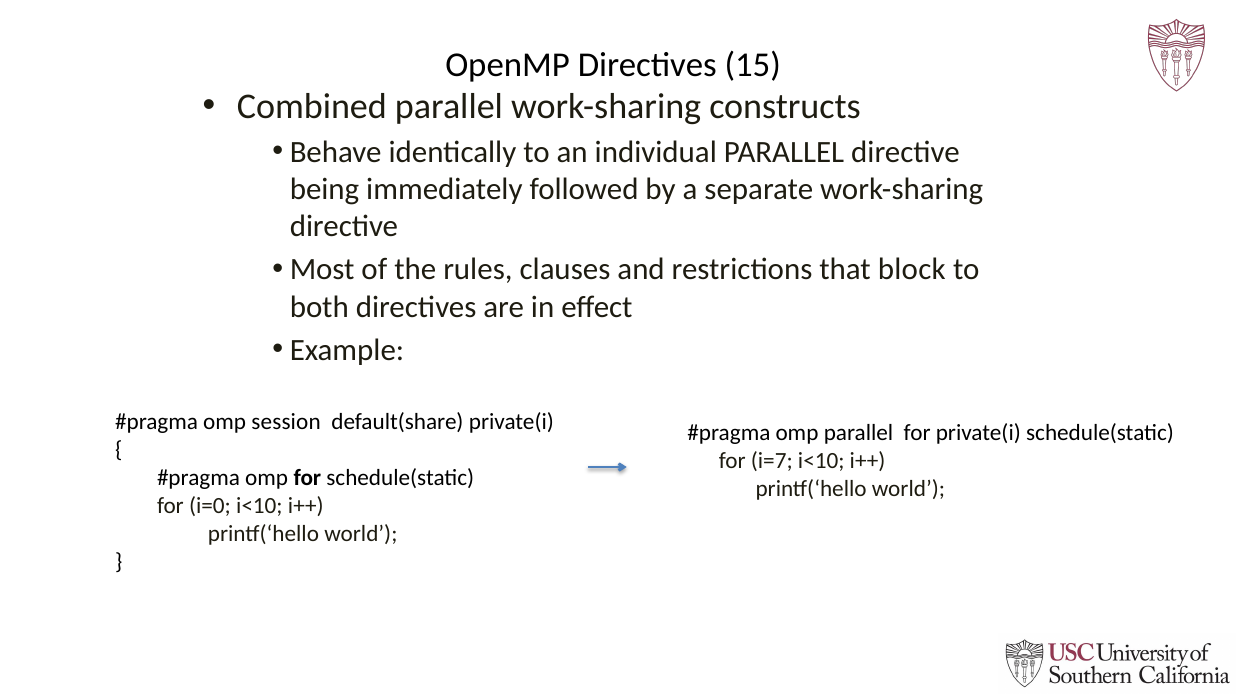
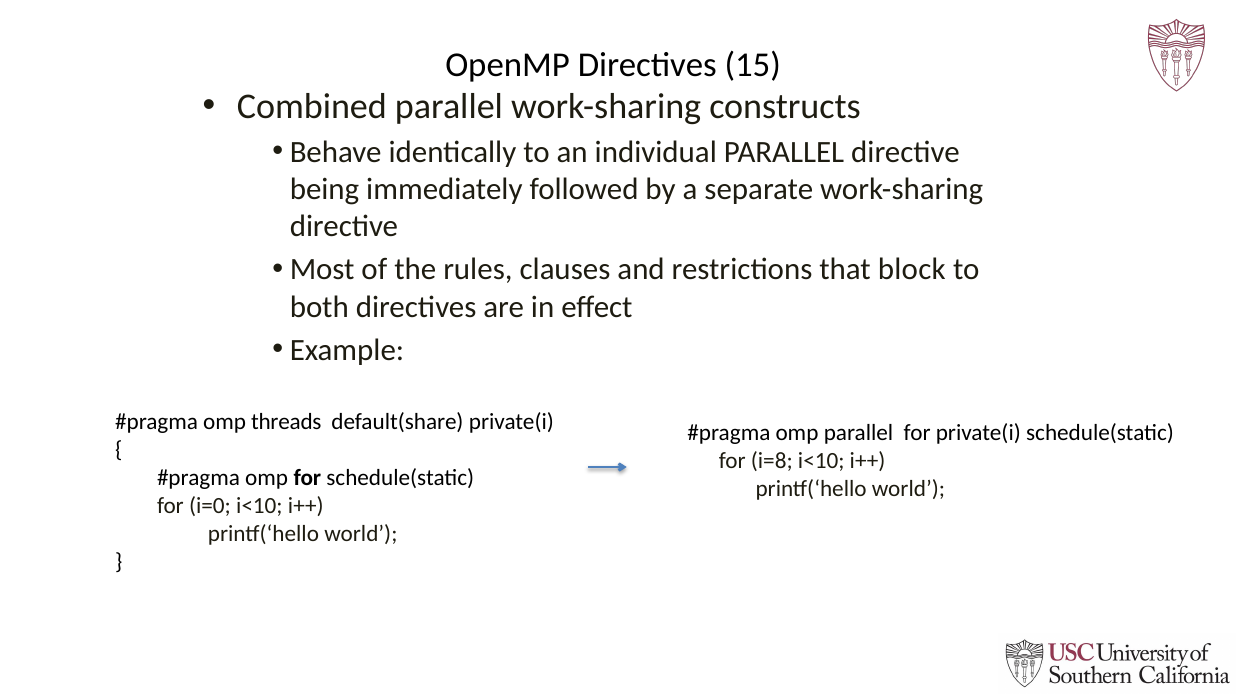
session: session -> threads
i=7: i=7 -> i=8
